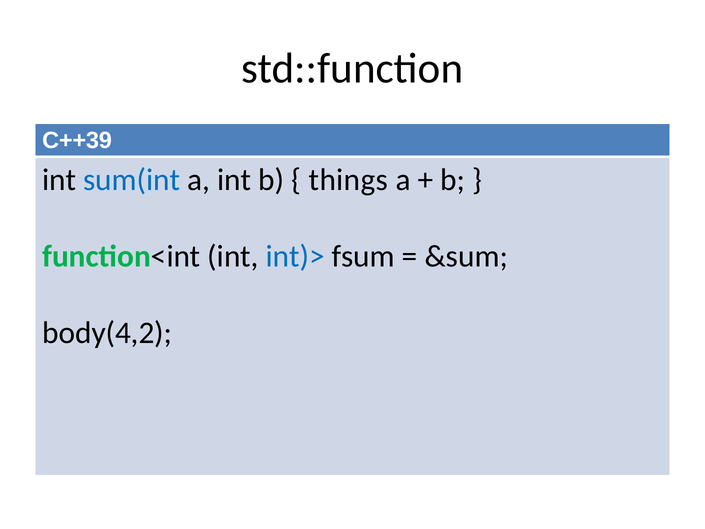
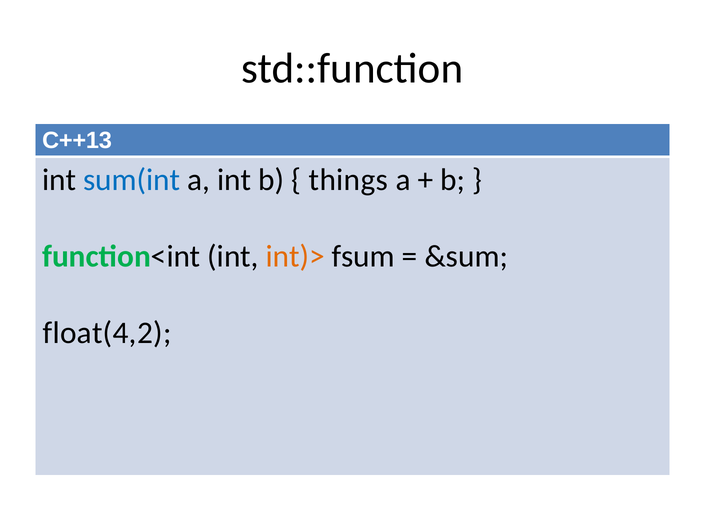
C++39: C++39 -> C++13
int)> colour: blue -> orange
body(4,2: body(4,2 -> float(4,2
